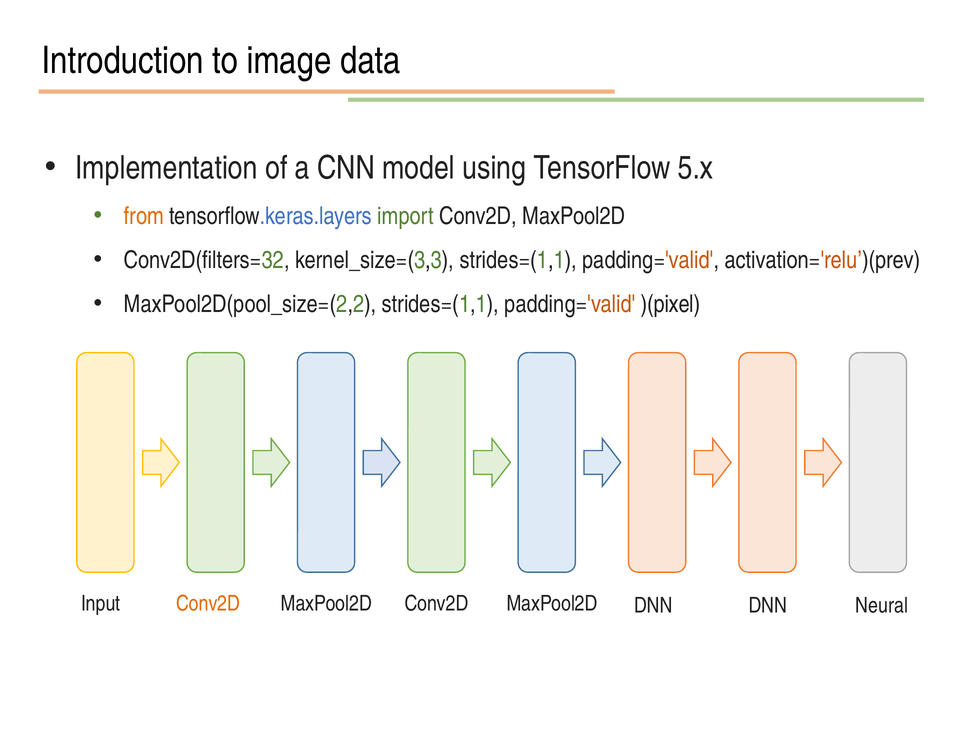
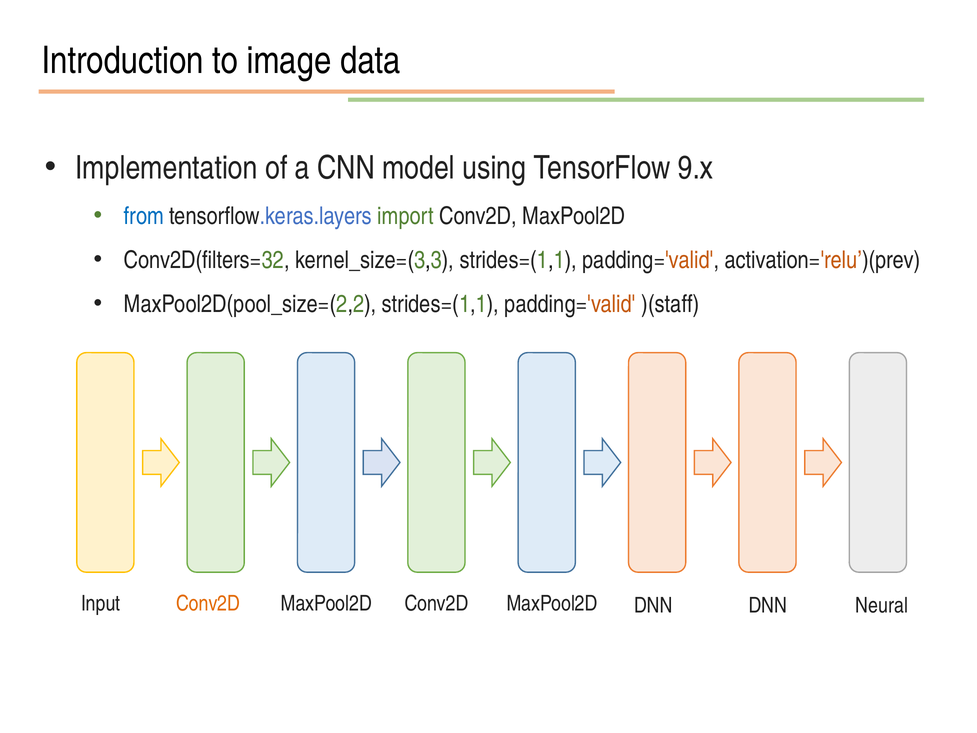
5.x: 5.x -> 9.x
from colour: orange -> blue
)(pixel: )(pixel -> )(staff
